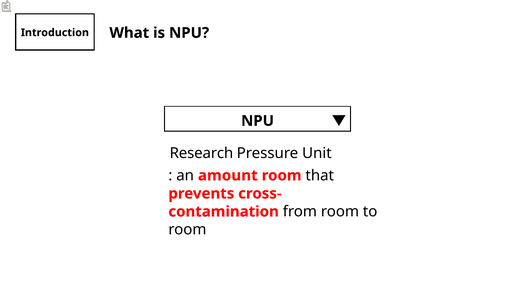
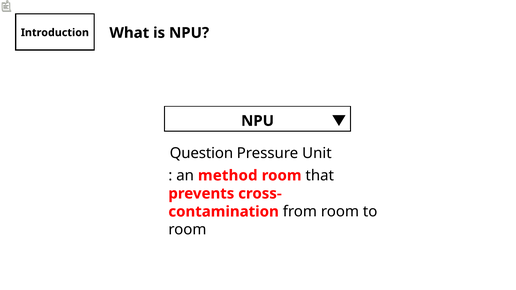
Research: Research -> Question
amount: amount -> method
